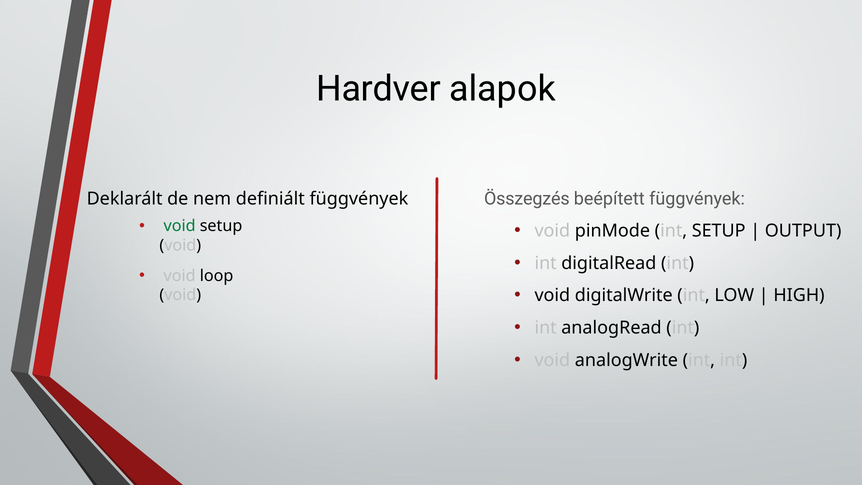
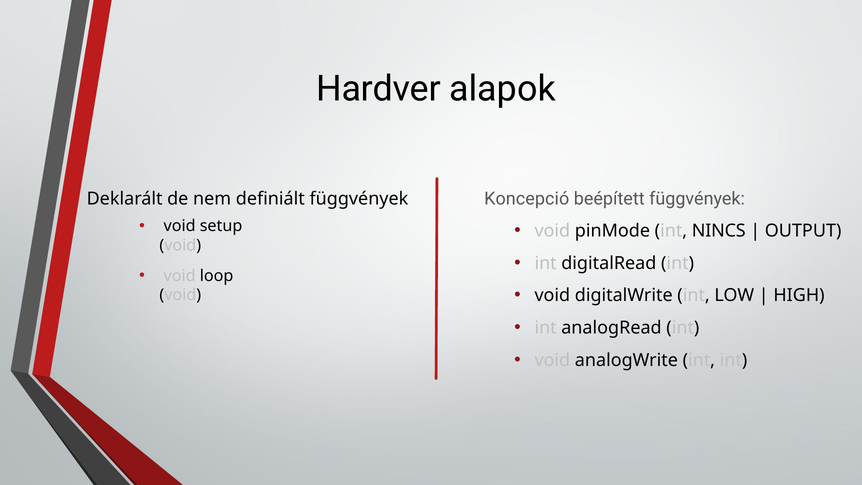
Összegzés: Összegzés -> Koncepció
void at (180, 226) colour: green -> black
int SETUP: SETUP -> NINCS
